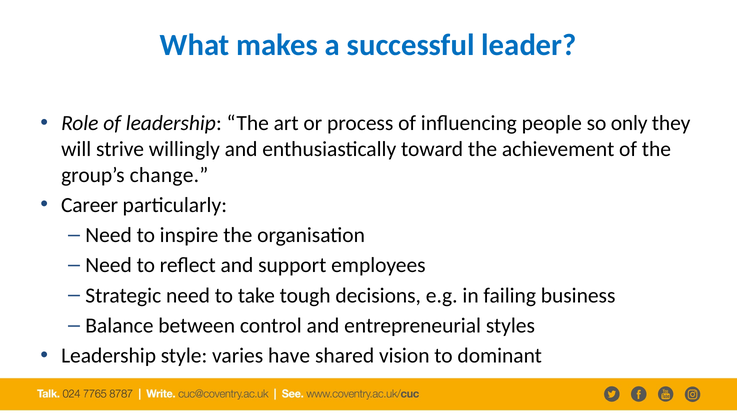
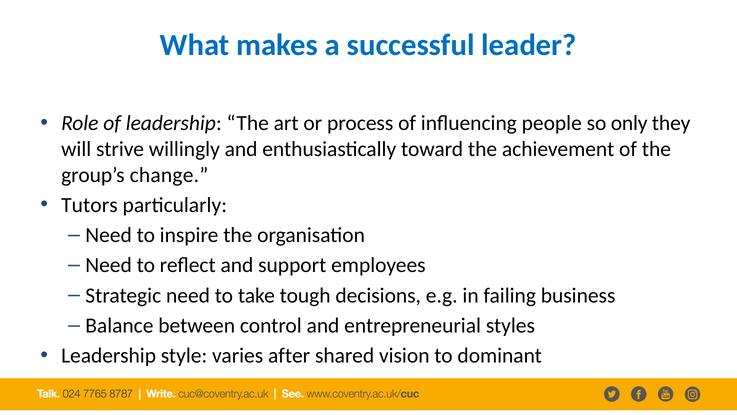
Career: Career -> Tutors
have: have -> after
